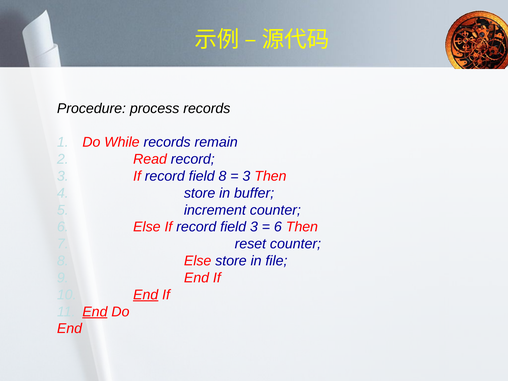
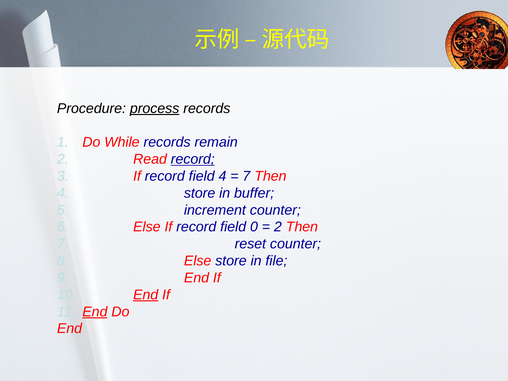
process underline: none -> present
record at (193, 159) underline: none -> present
field 8: 8 -> 4
3 at (246, 176): 3 -> 7
field 3: 3 -> 0
6 at (278, 227): 6 -> 2
